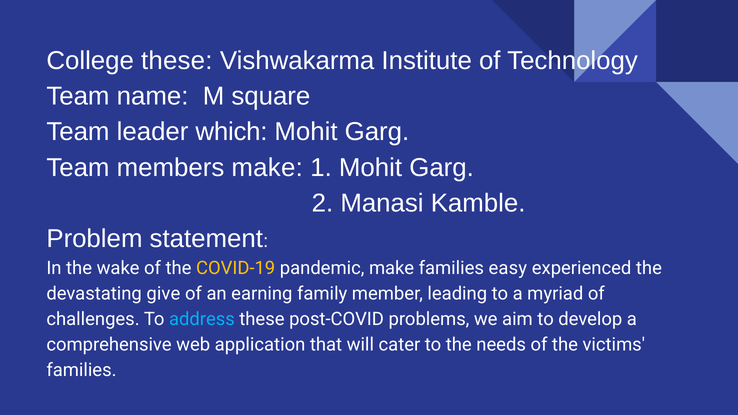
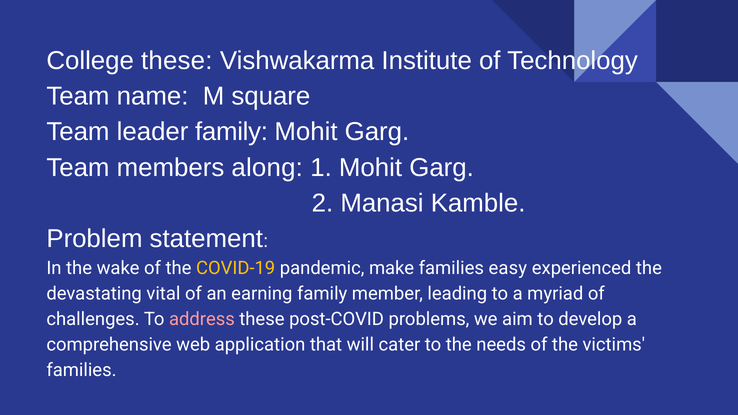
leader which: which -> family
members make: make -> along
give: give -> vital
address colour: light blue -> pink
